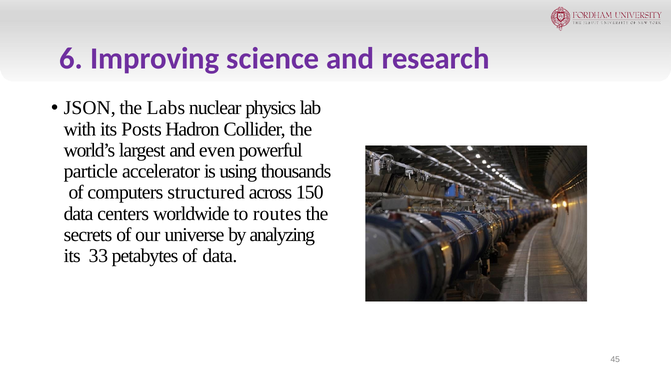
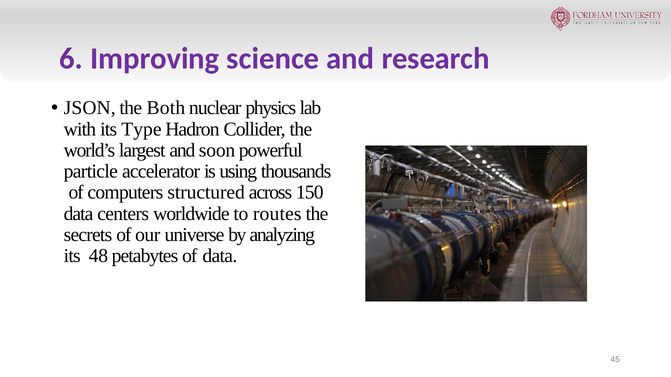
Labs: Labs -> Both
Posts: Posts -> Type
even: even -> soon
33: 33 -> 48
